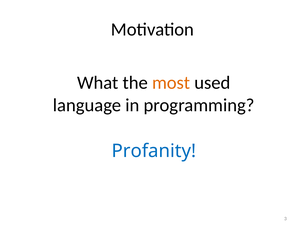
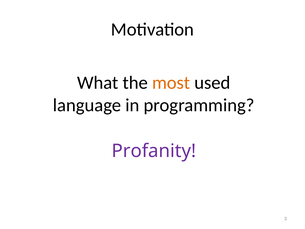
Profanity colour: blue -> purple
